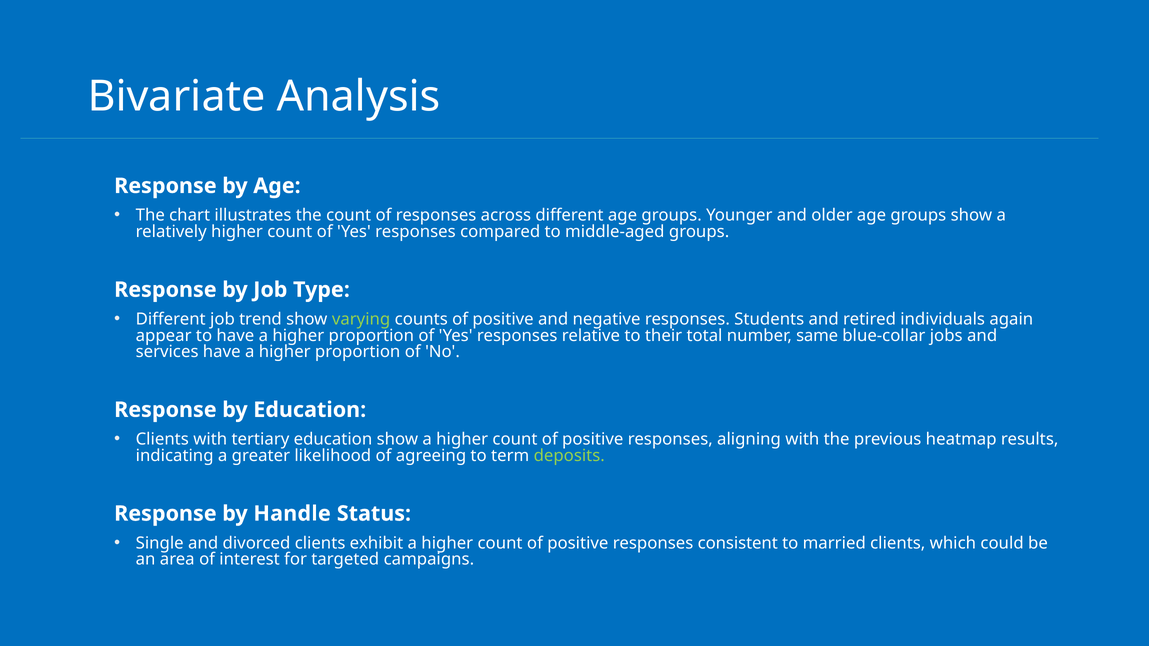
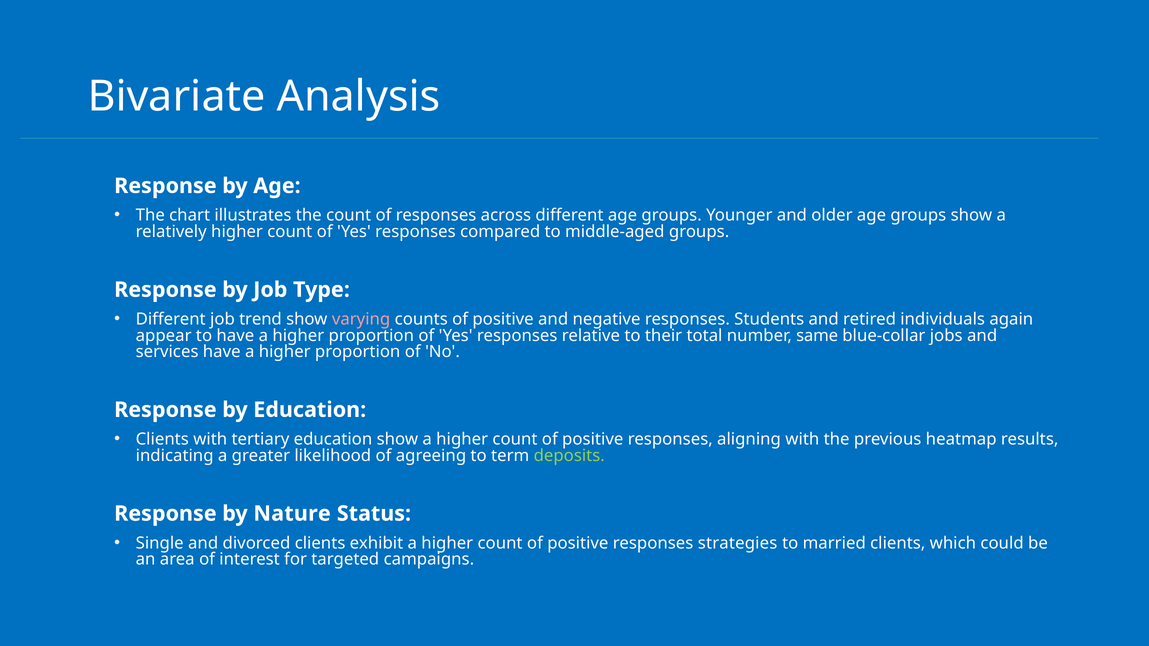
varying colour: light green -> pink
Handle: Handle -> Nature
consistent: consistent -> strategies
